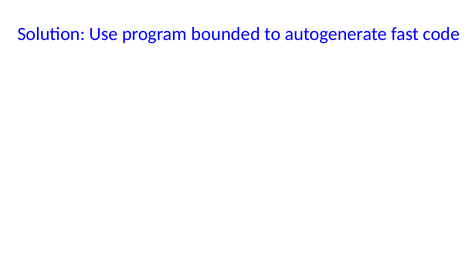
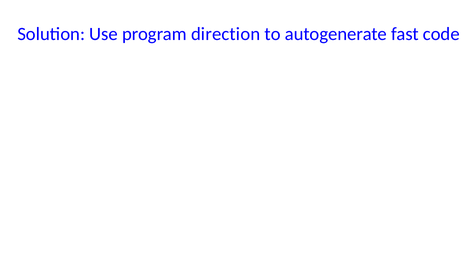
bounded: bounded -> direction
